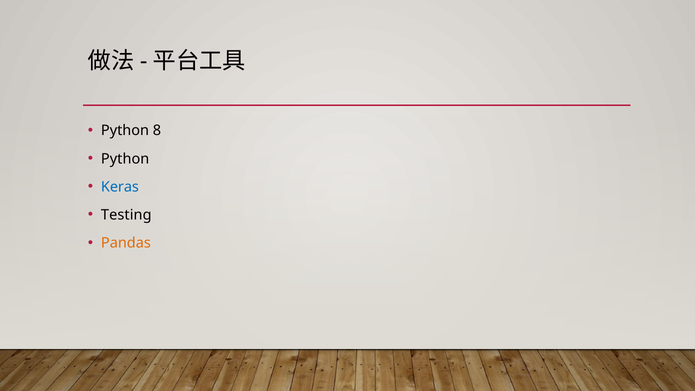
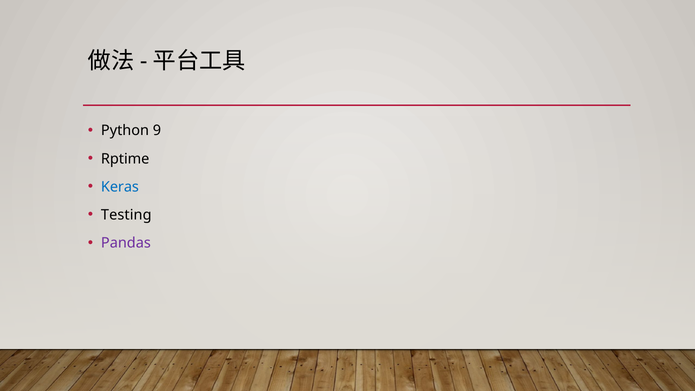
8: 8 -> 9
Python at (125, 159): Python -> Rptime
Pandas colour: orange -> purple
